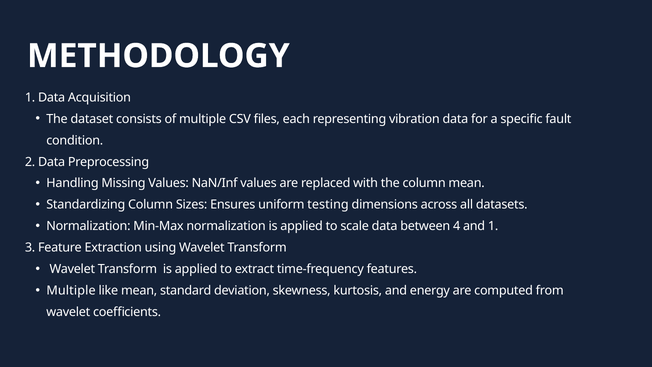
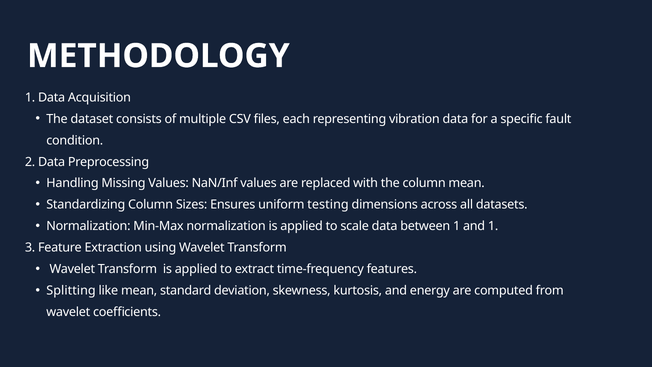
between 4: 4 -> 1
Multiple at (71, 290): Multiple -> Splitting
